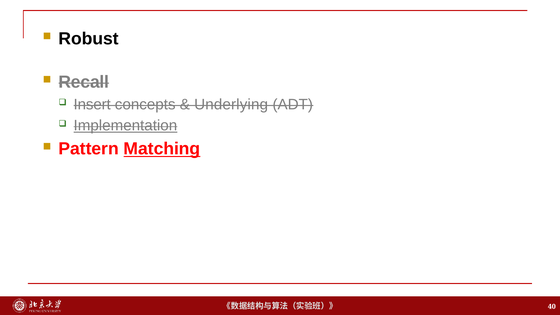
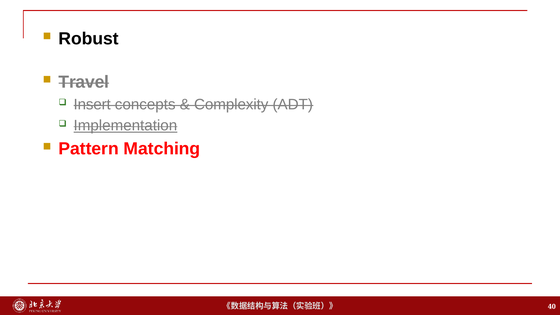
Recall: Recall -> Travel
Underlying: Underlying -> Complexity
Matching underline: present -> none
